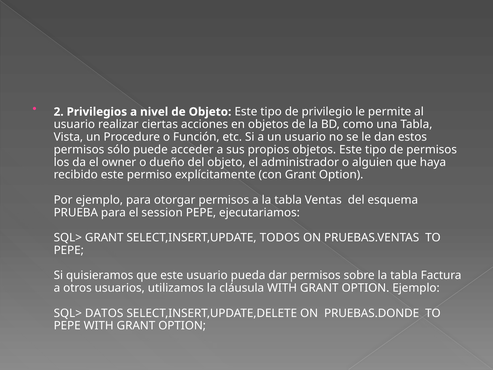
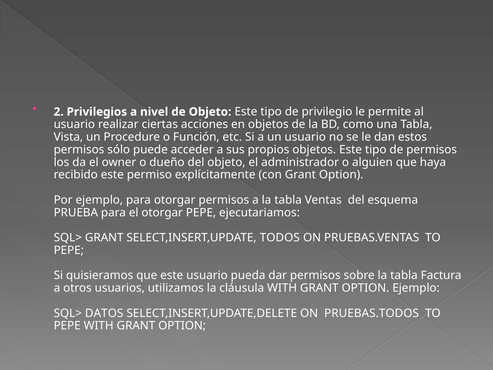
el session: session -> otorgar
PRUEBAS.DONDE: PRUEBAS.DONDE -> PRUEBAS.TODOS
